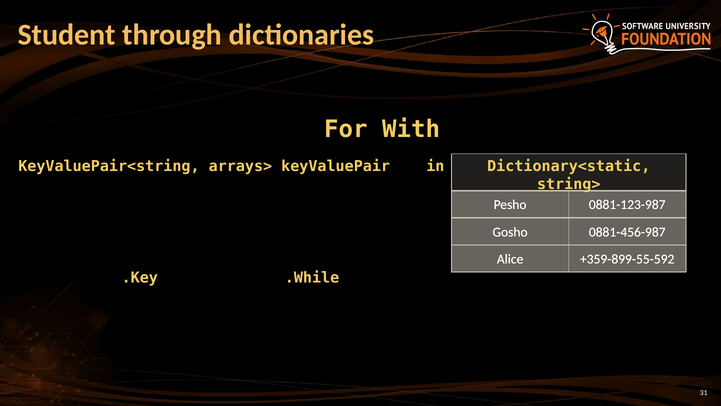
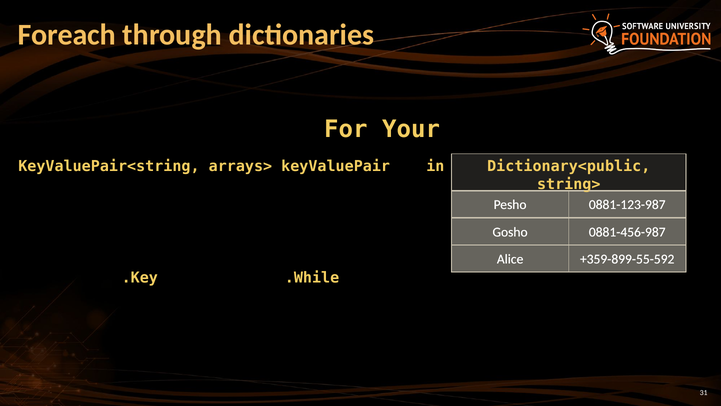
Student: Student -> Foreach
With: With -> Your
Dictionary<static: Dictionary<static -> Dictionary<public
